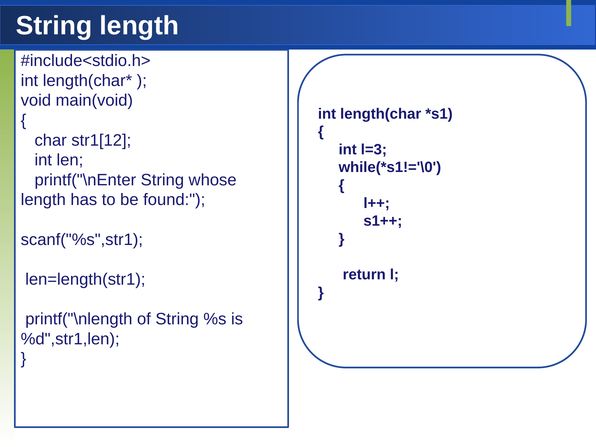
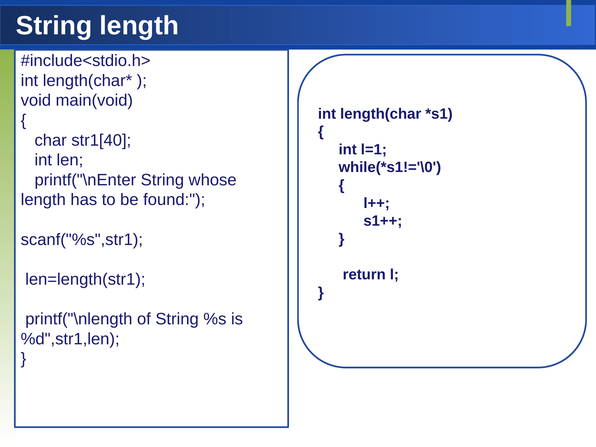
str1[12: str1[12 -> str1[40
l=3: l=3 -> l=1
